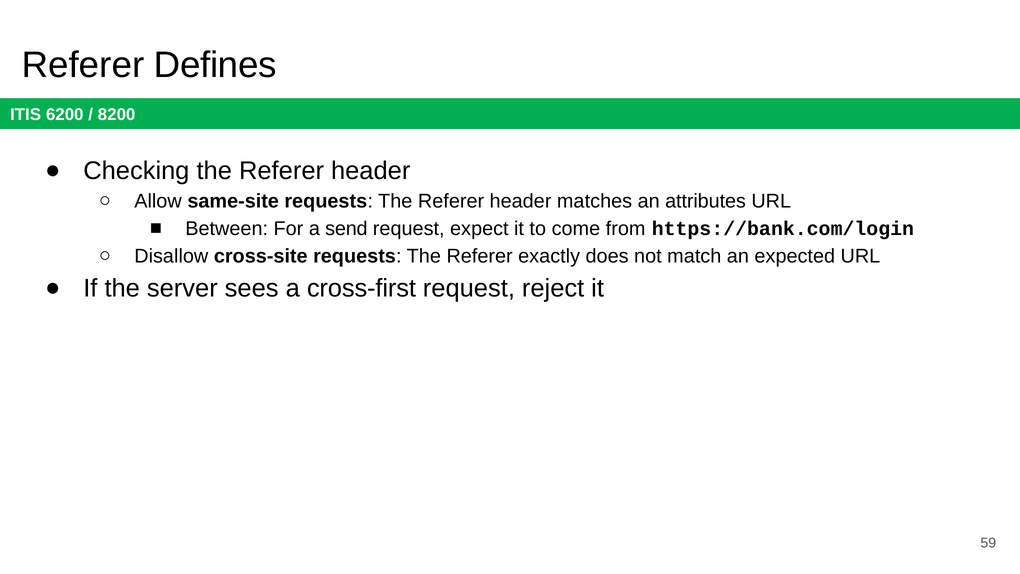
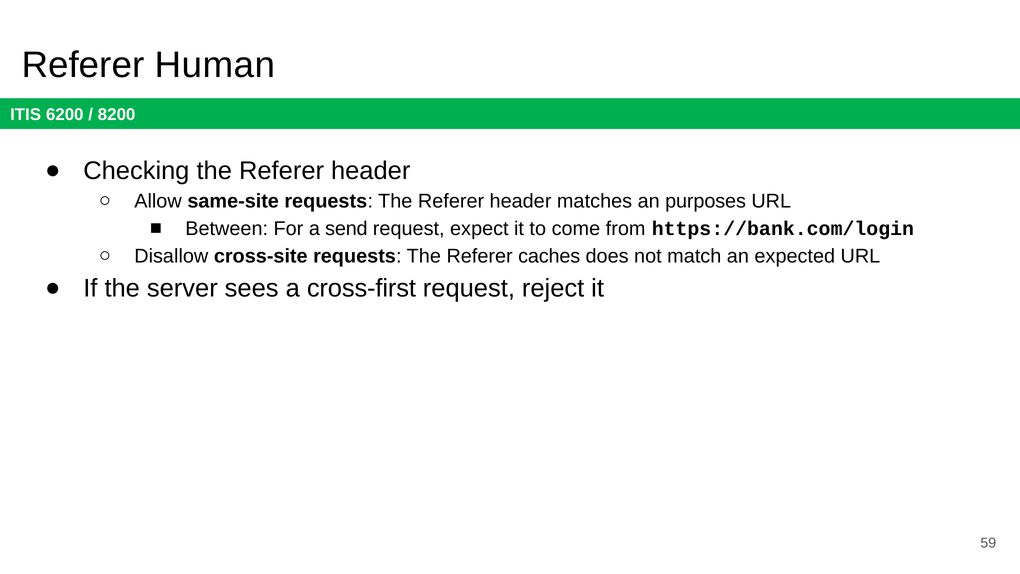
Defines: Defines -> Human
attributes: attributes -> purposes
exactly: exactly -> caches
